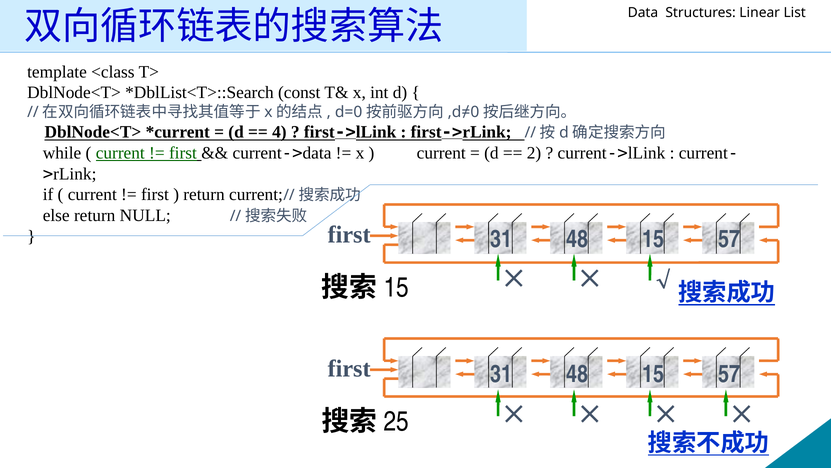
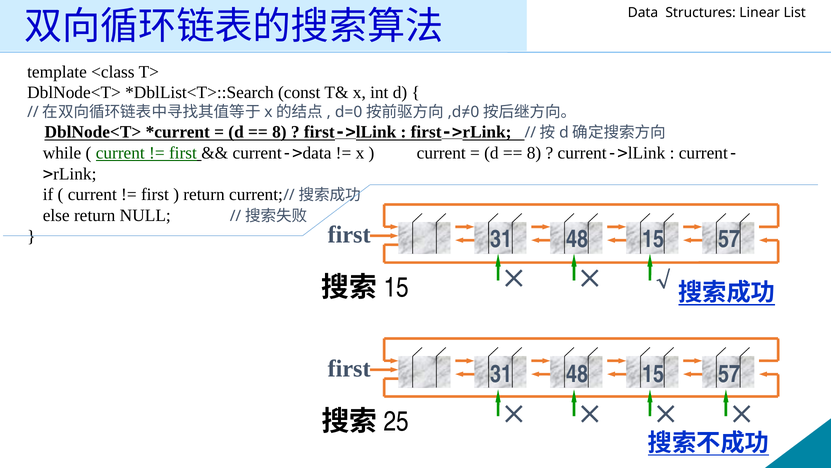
4 at (279, 132): 4 -> 8
2 at (534, 153): 2 -> 8
